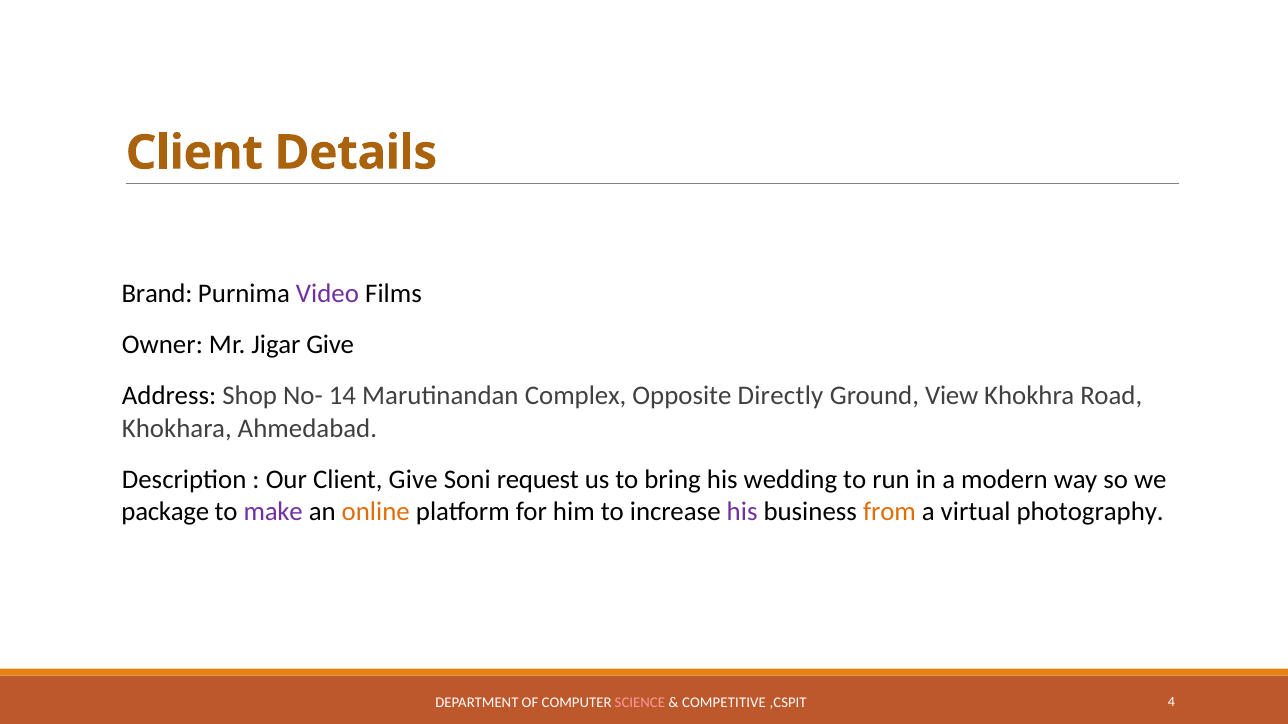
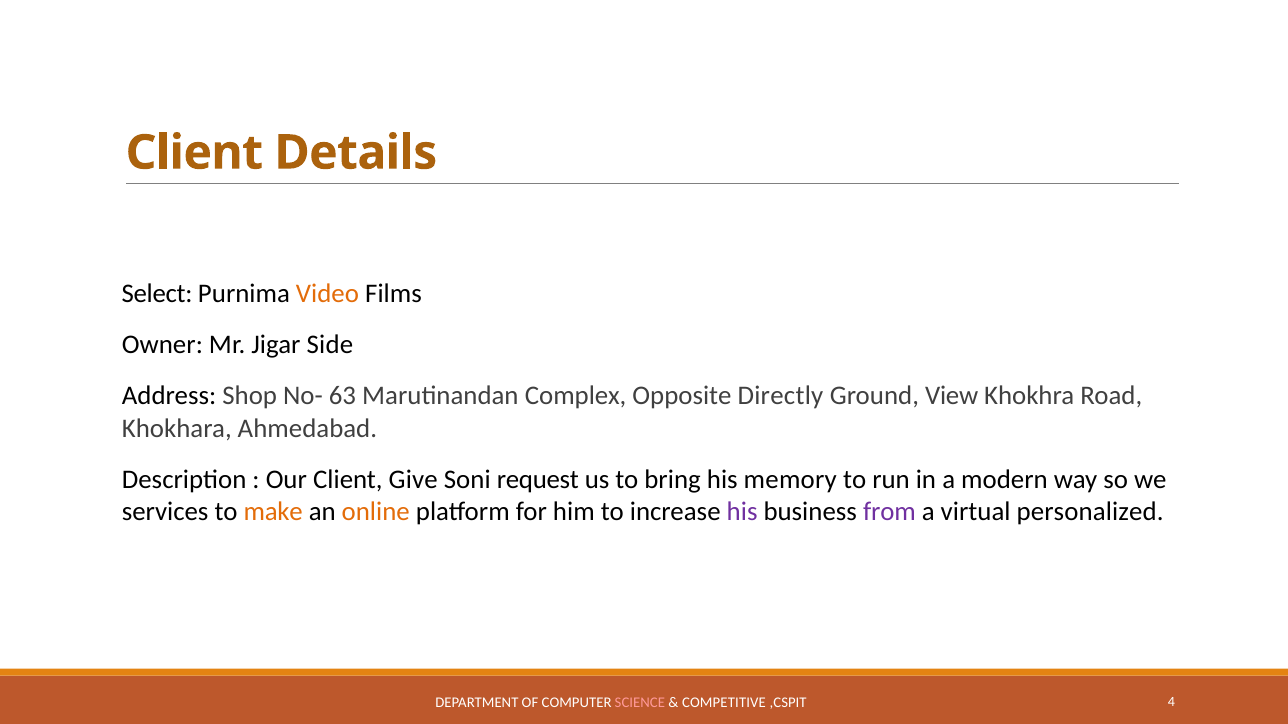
Brand: Brand -> Select
Video colour: purple -> orange
Jigar Give: Give -> Side
14: 14 -> 63
wedding: wedding -> memory
package: package -> services
make colour: purple -> orange
from colour: orange -> purple
photography: photography -> personalized
